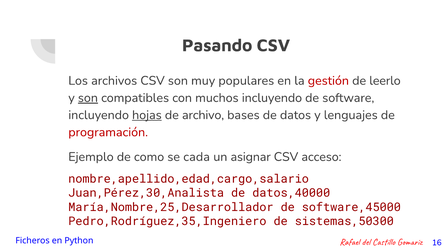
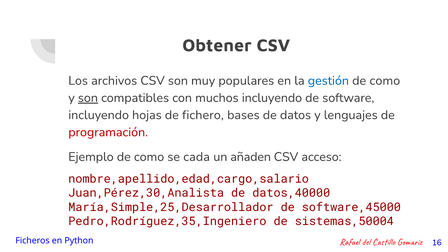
Pasando: Pasando -> Obtener
gestión colour: red -> blue
leerlo at (385, 81): leerlo -> como
hojas underline: present -> none
archivo: archivo -> fichero
asignar: asignar -> añaden
María,Nombre,25,Desarrollador: María,Nombre,25,Desarrollador -> María,Simple,25,Desarrollador
sistemas,50300: sistemas,50300 -> sistemas,50004
